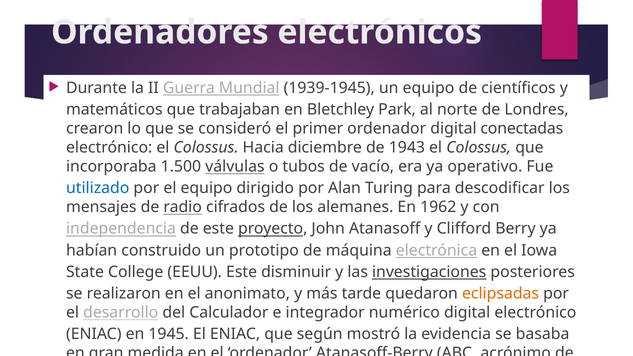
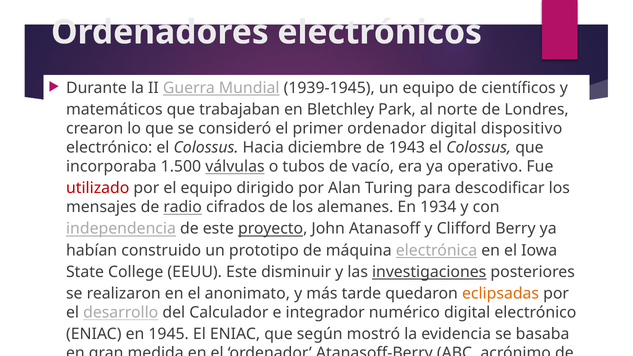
conectadas: conectadas -> dispositivo
utilizado colour: blue -> red
1962: 1962 -> 1934
